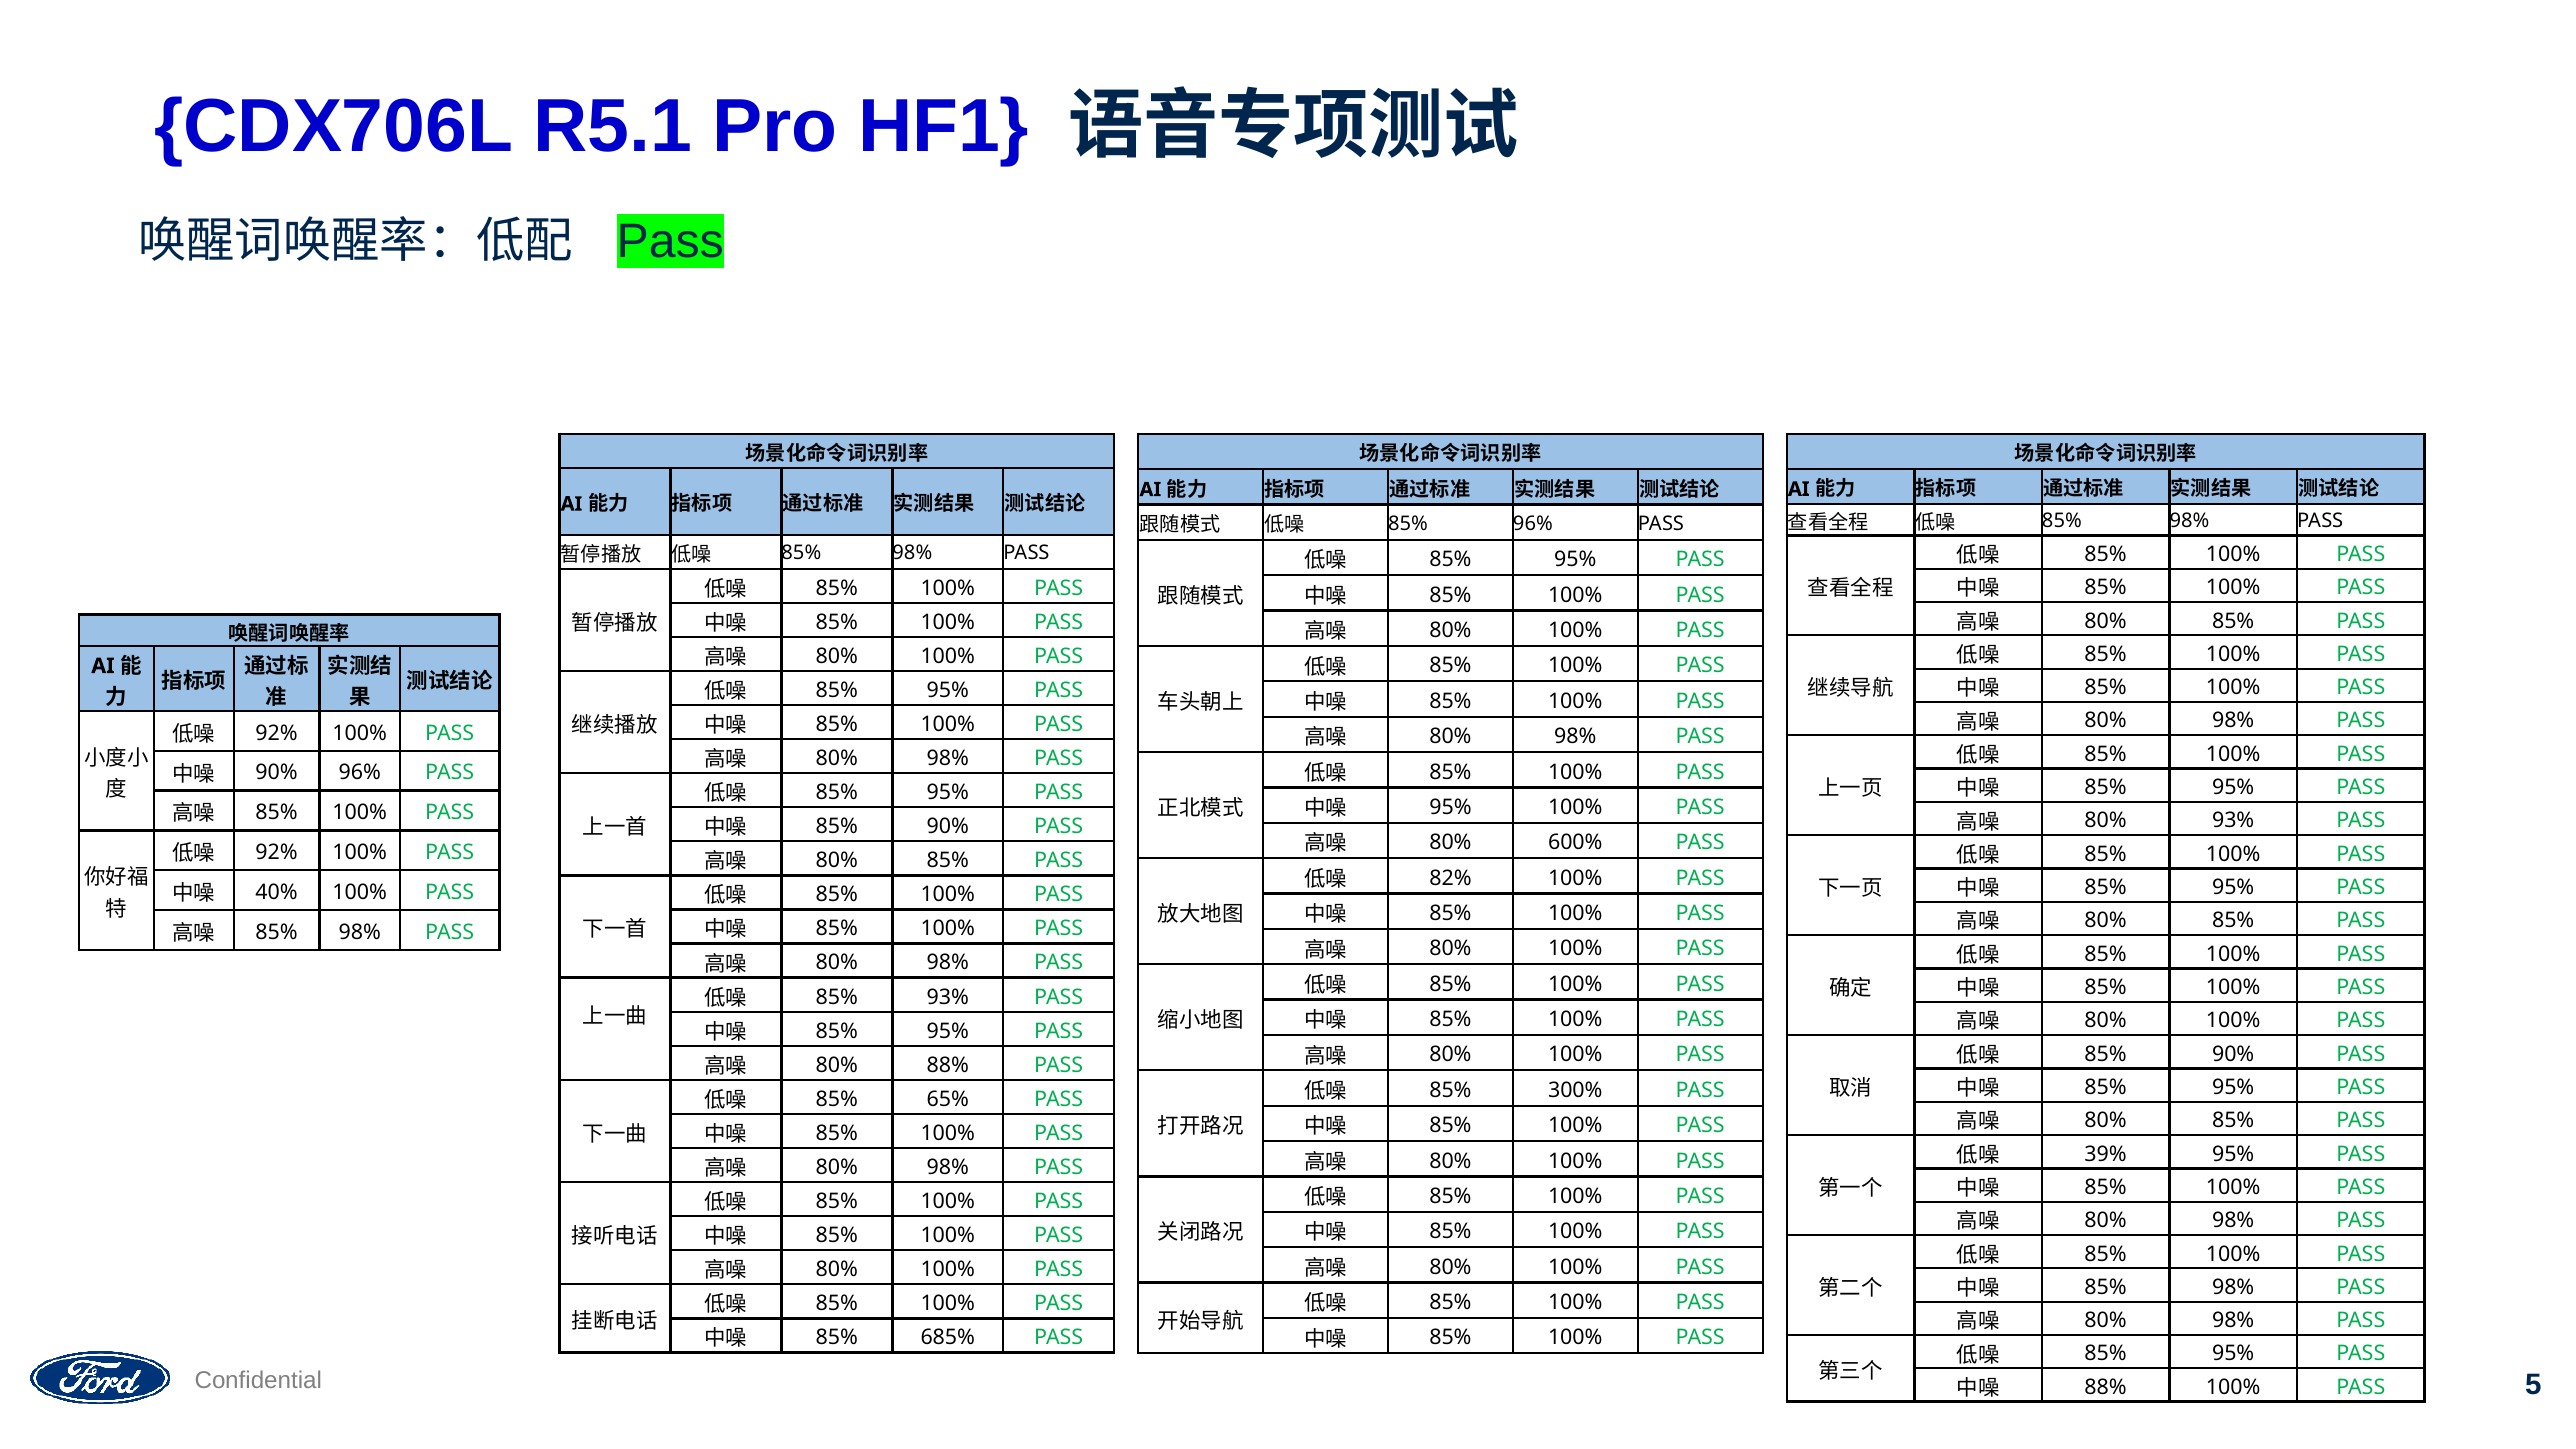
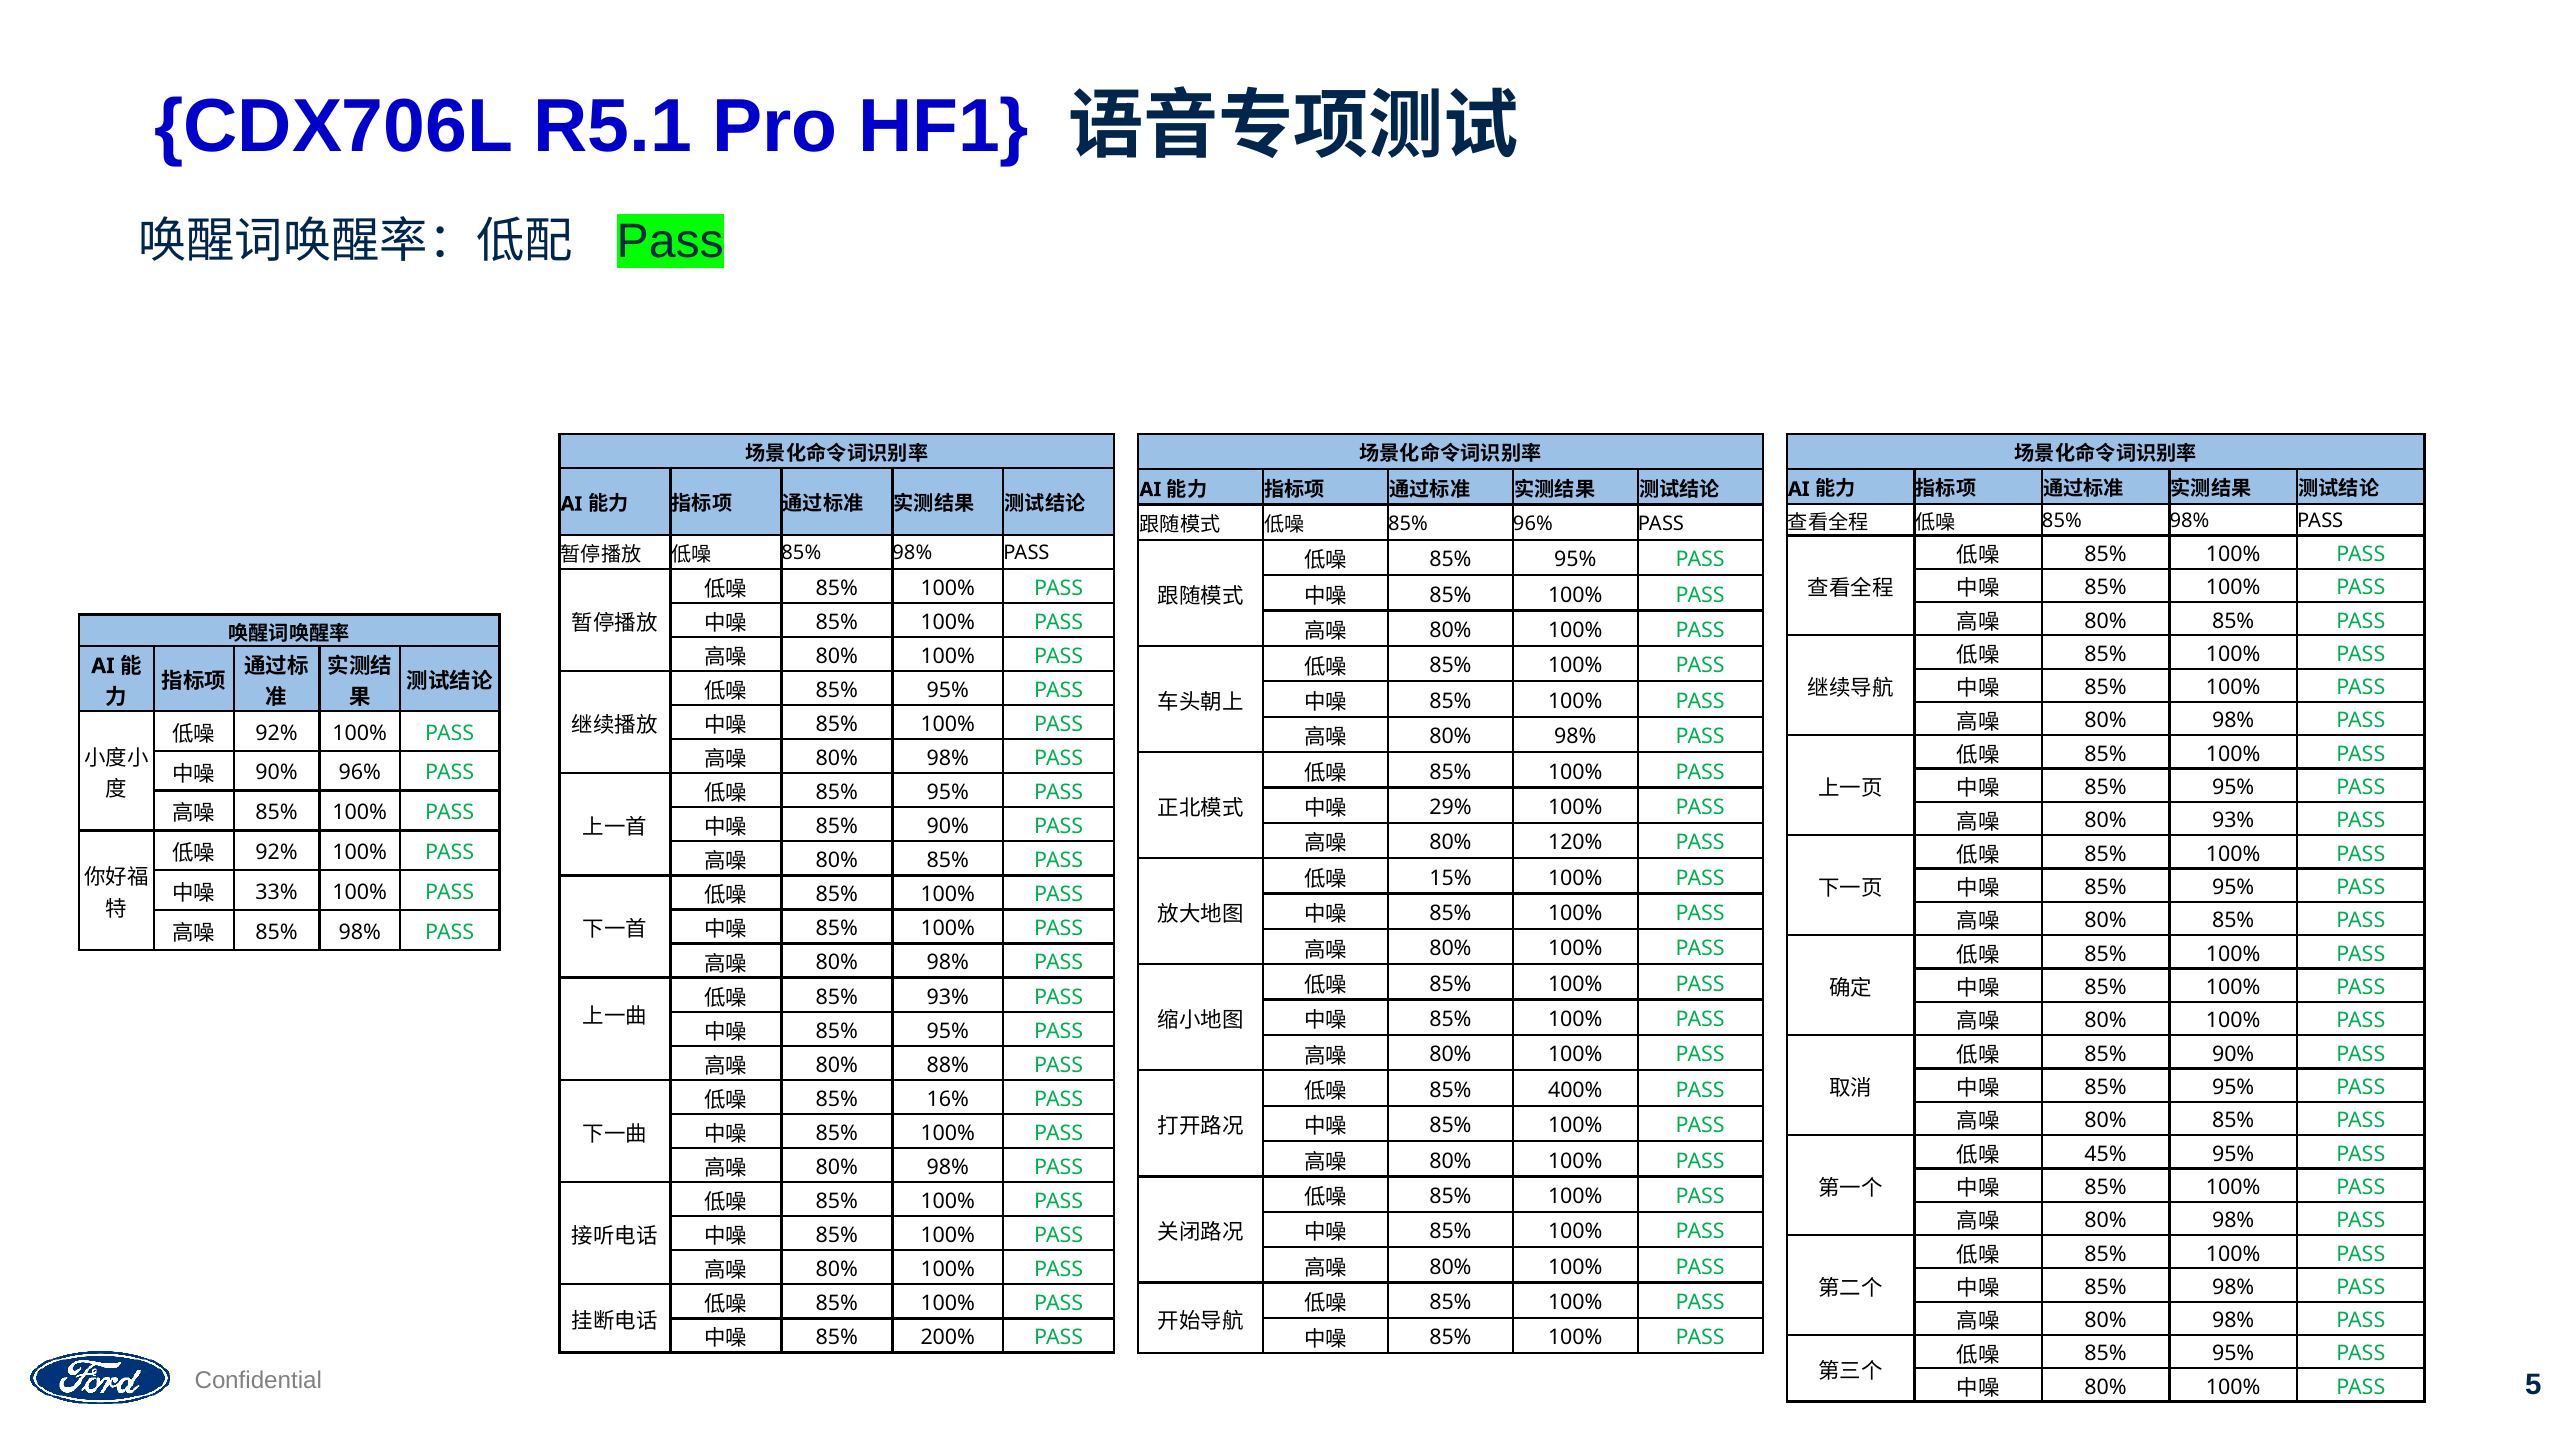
95% at (1450, 807): 95% -> 29%
600%: 600% -> 120%
82%: 82% -> 15%
40%: 40% -> 33%
300%: 300% -> 400%
65%: 65% -> 16%
39%: 39% -> 45%
685%: 685% -> 200%
88% at (2106, 1387): 88% -> 80%
